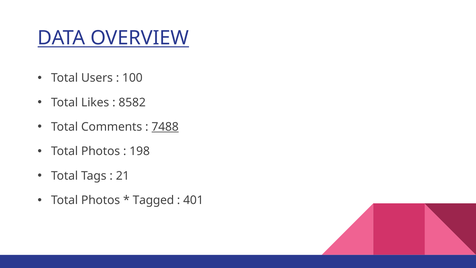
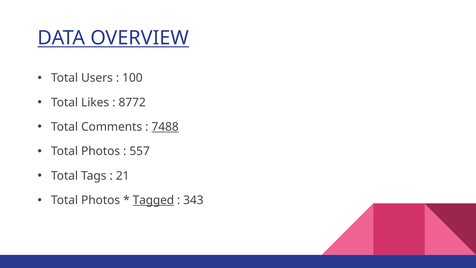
8582: 8582 -> 8772
198: 198 -> 557
Tagged underline: none -> present
401: 401 -> 343
